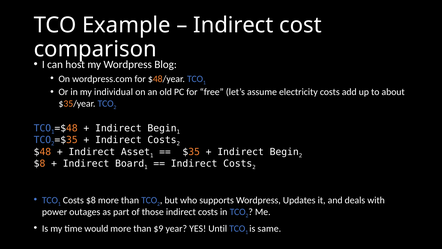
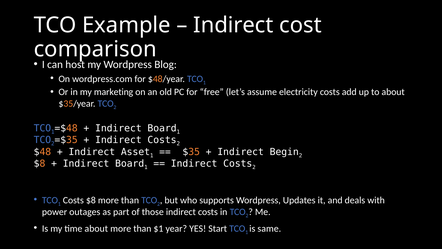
individual: individual -> marketing
Begin at (162, 128): Begin -> Board
time would: would -> about
$9: $9 -> $1
Until: Until -> Start
